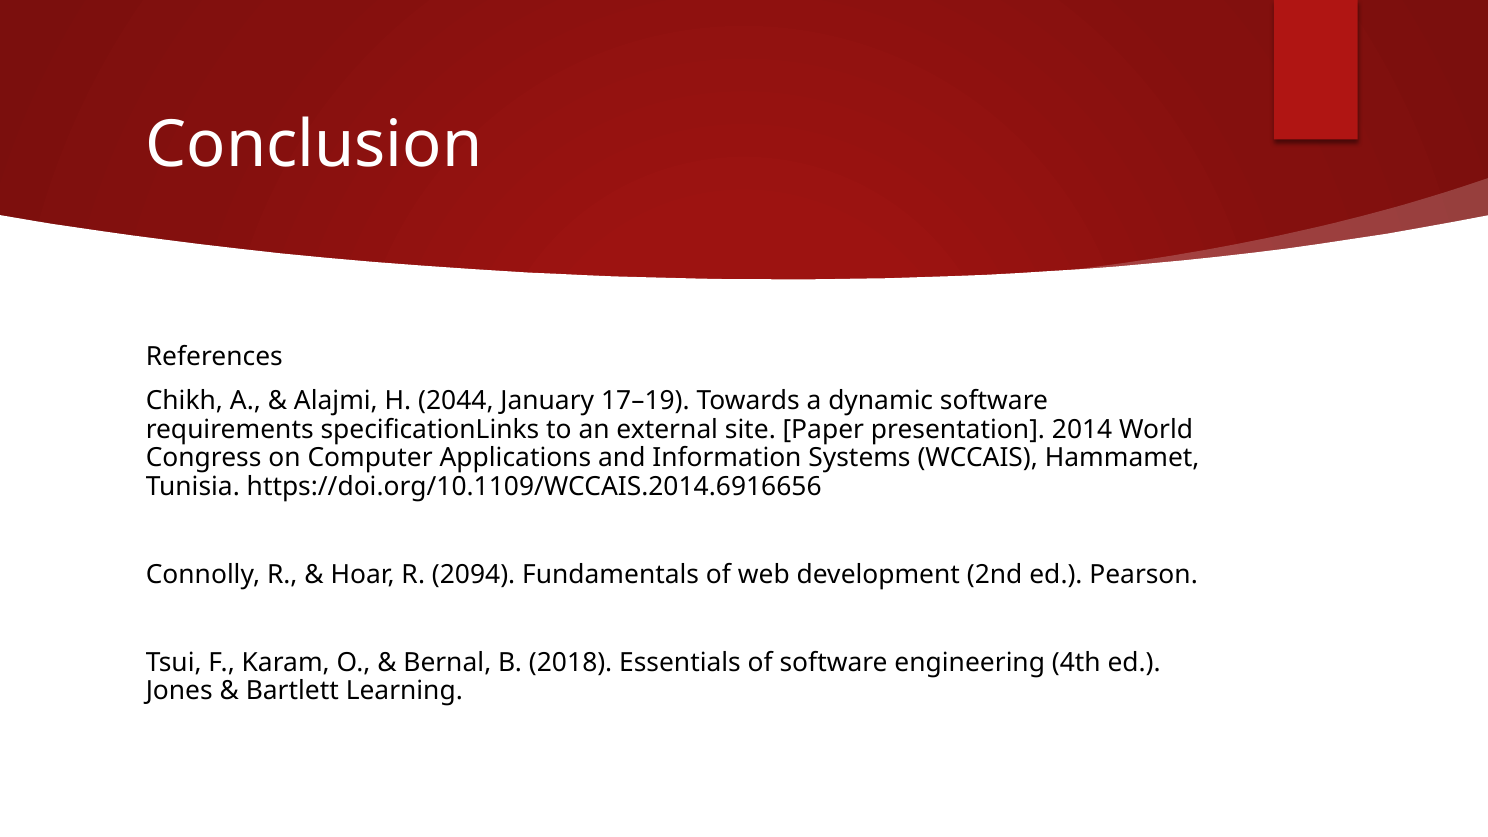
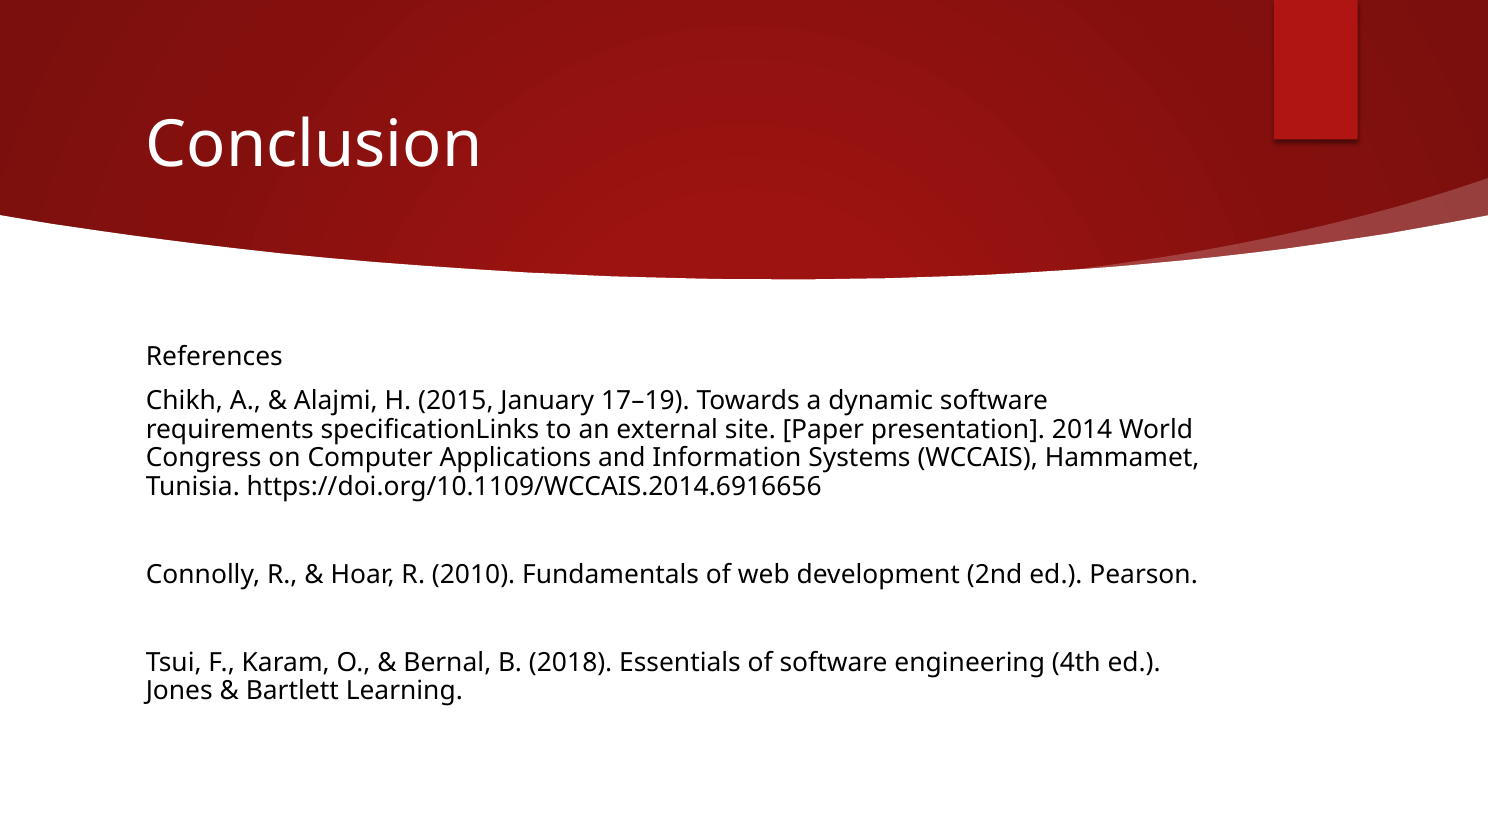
2044: 2044 -> 2015
2094: 2094 -> 2010
